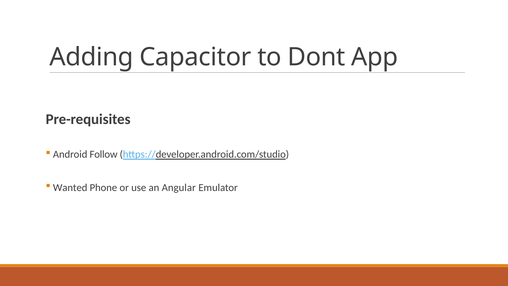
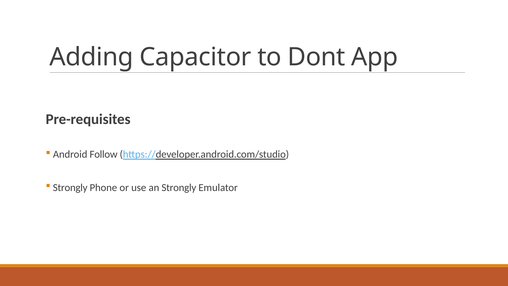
Wanted at (70, 187): Wanted -> Strongly
an Angular: Angular -> Strongly
